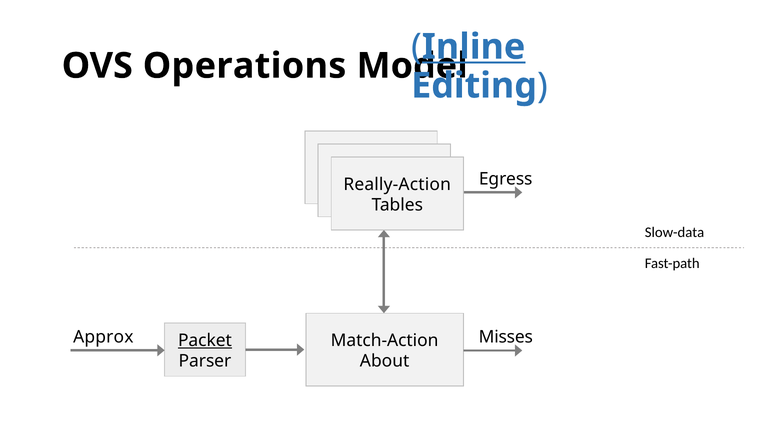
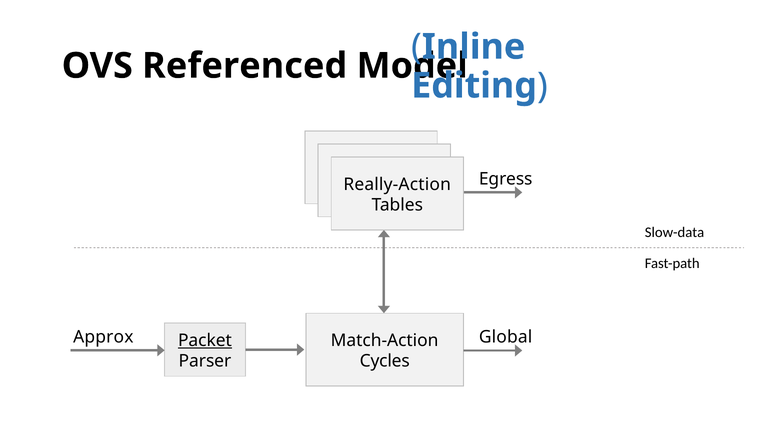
Inline underline: present -> none
Operations: Operations -> Referenced
Misses: Misses -> Global
About: About -> Cycles
